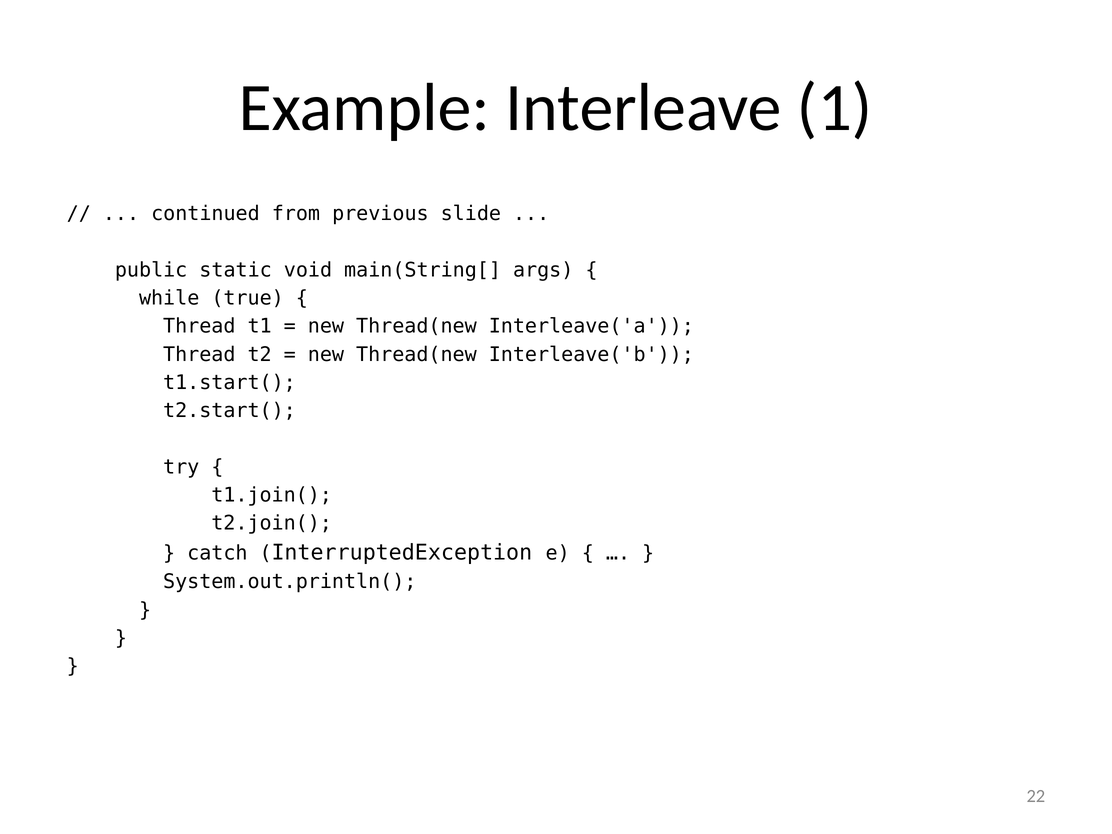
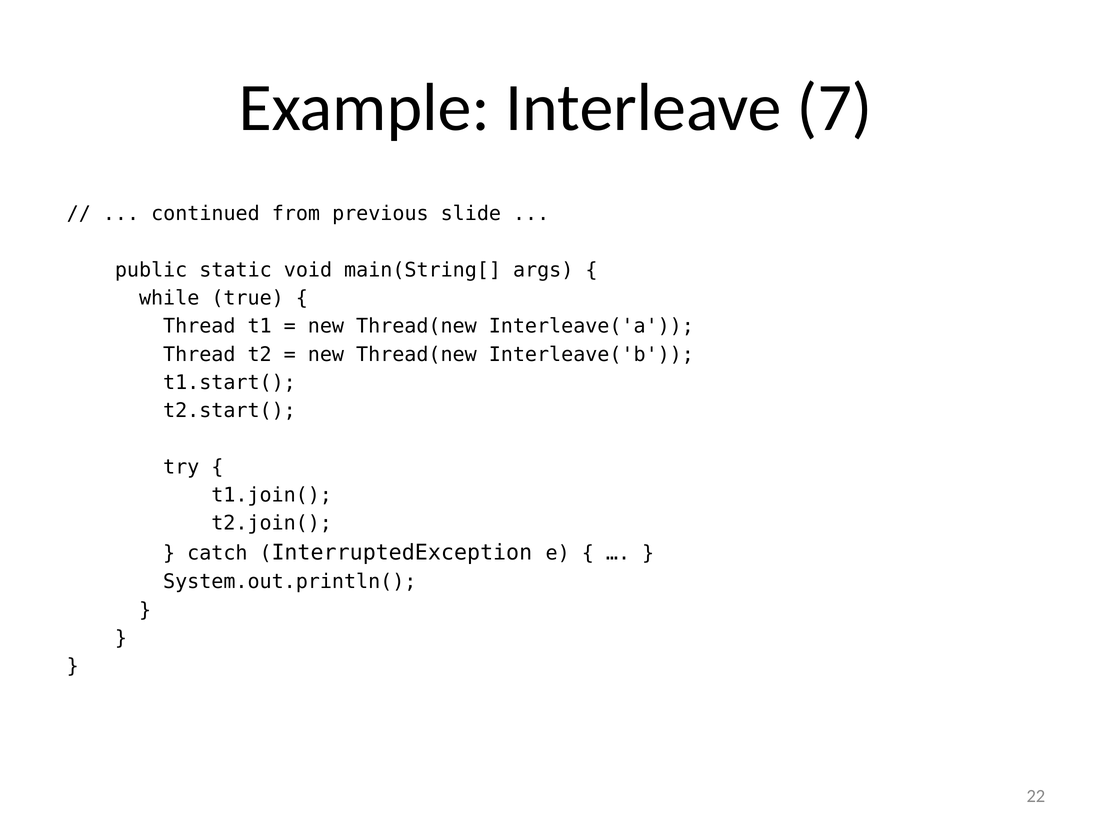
1: 1 -> 7
